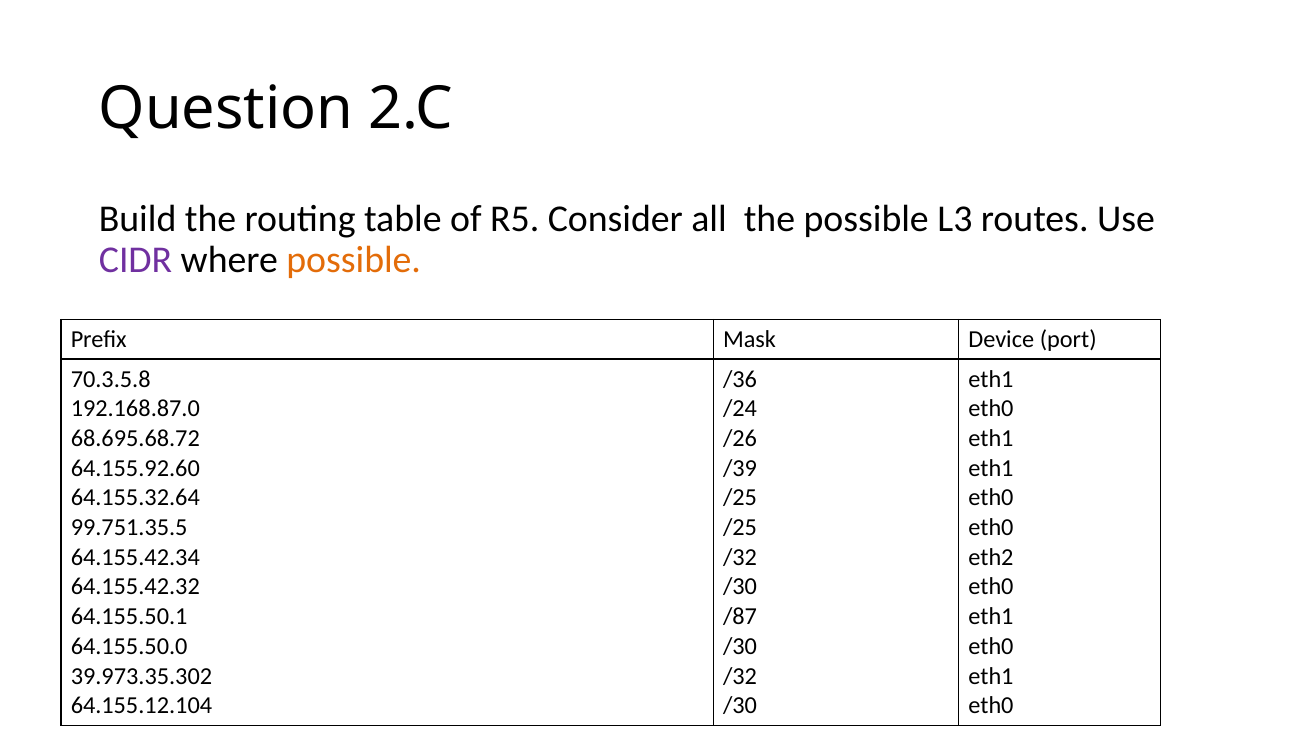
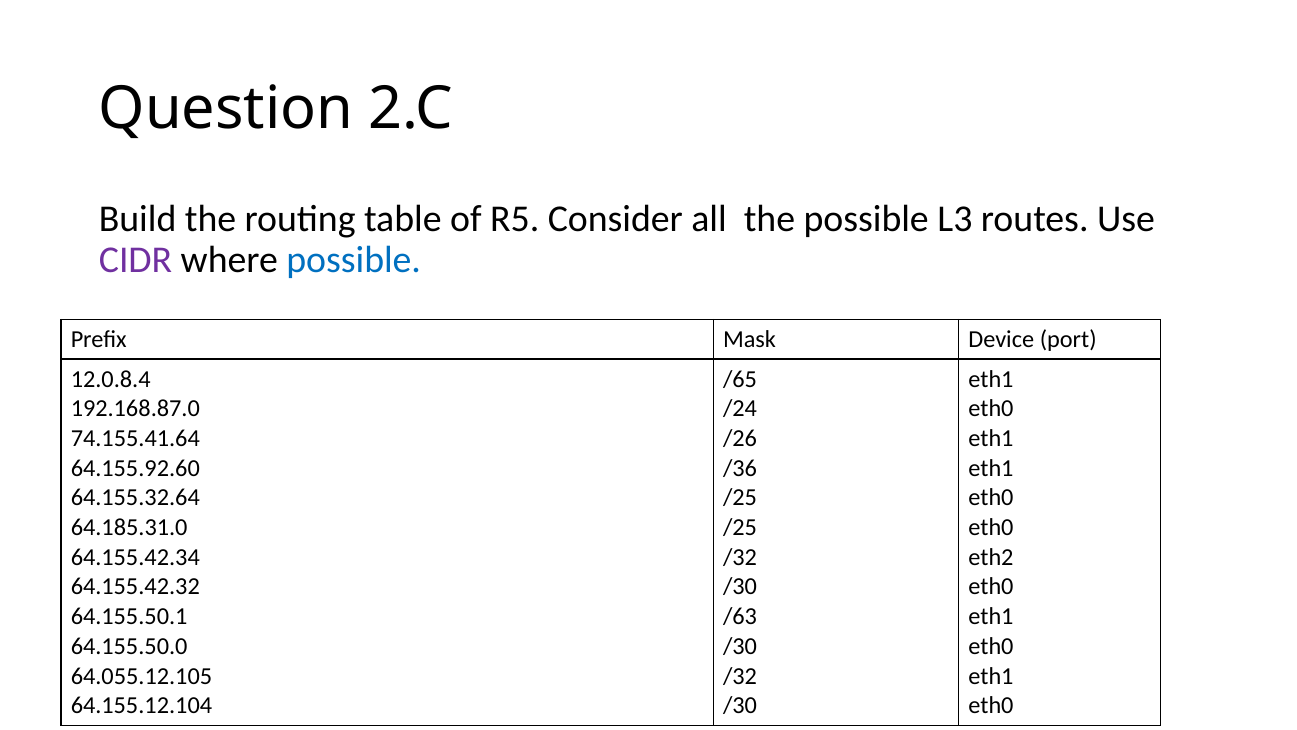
possible at (354, 260) colour: orange -> blue
70.3.5.8: 70.3.5.8 -> 12.0.8.4
/36: /36 -> /65
68.695.68.72: 68.695.68.72 -> 74.155.41.64
/39: /39 -> /36
99.751.35.5: 99.751.35.5 -> 64.185.31.0
/87: /87 -> /63
39.973.35.302: 39.973.35.302 -> 64.055.12.105
